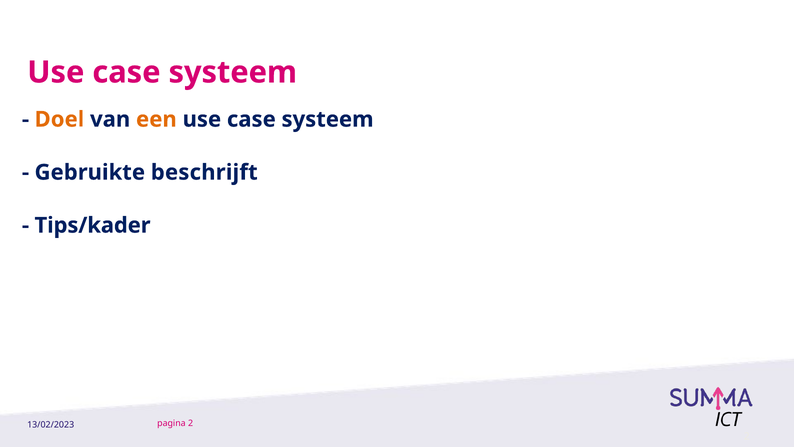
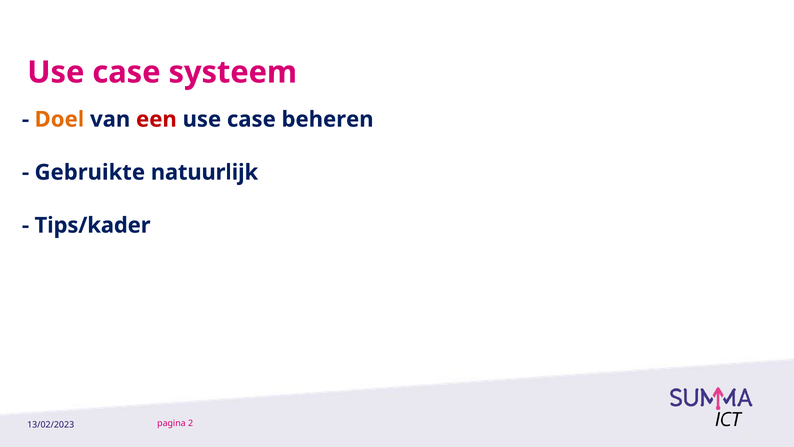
een colour: orange -> red
systeem at (328, 119): systeem -> beheren
beschrijft: beschrijft -> natuurlijk
